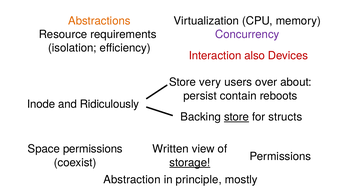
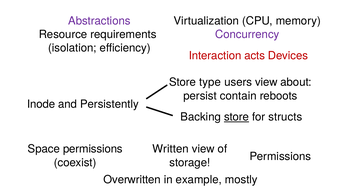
Abstractions colour: orange -> purple
also: also -> acts
very: very -> type
users over: over -> view
Ridiculously: Ridiculously -> Persistently
storage underline: present -> none
Abstraction: Abstraction -> Overwritten
principle: principle -> example
